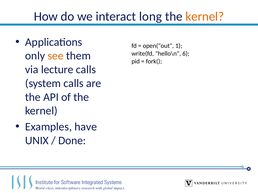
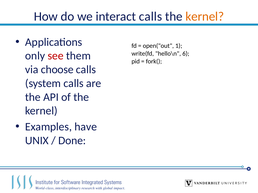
interact long: long -> calls
see colour: orange -> red
lecture: lecture -> choose
